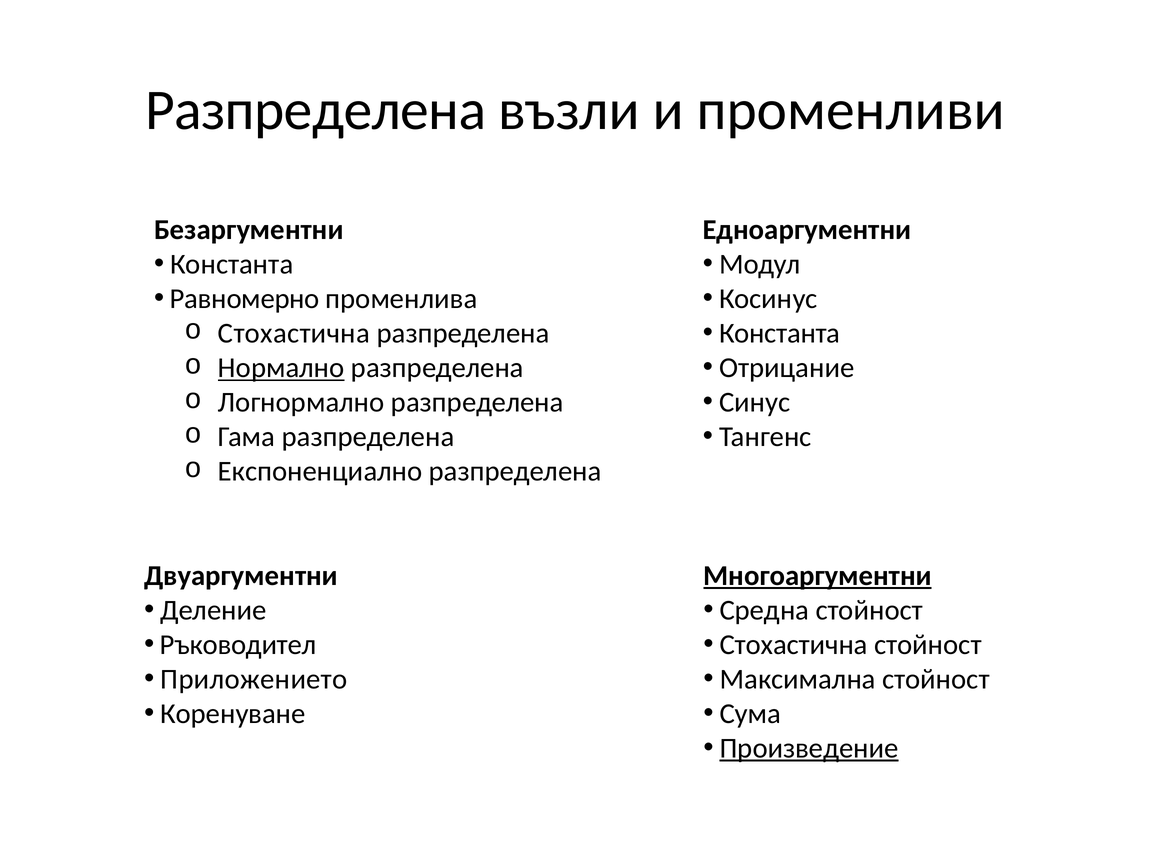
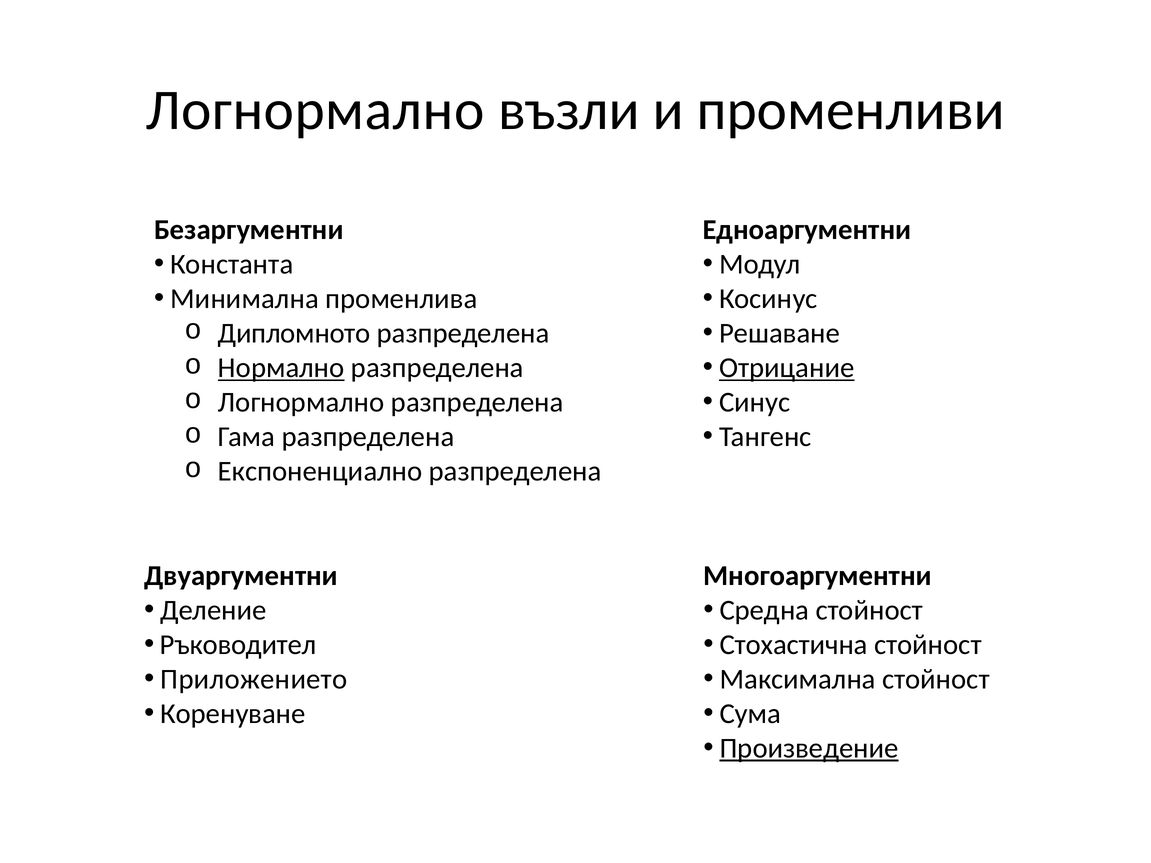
Разпределена at (316, 111): Разпределена -> Логнормално
Равномерно: Равномерно -> Минимална
Константа at (780, 333): Константа -> Решаване
Стохастична at (294, 333): Стохастична -> Дипломното
Отрицание underline: none -> present
Многоаргументни underline: present -> none
